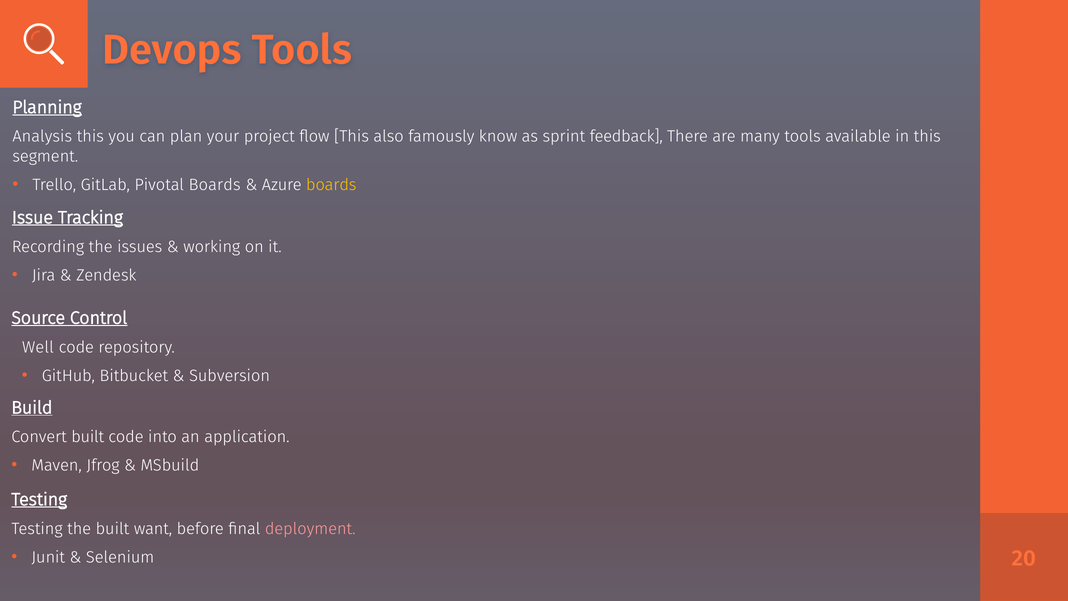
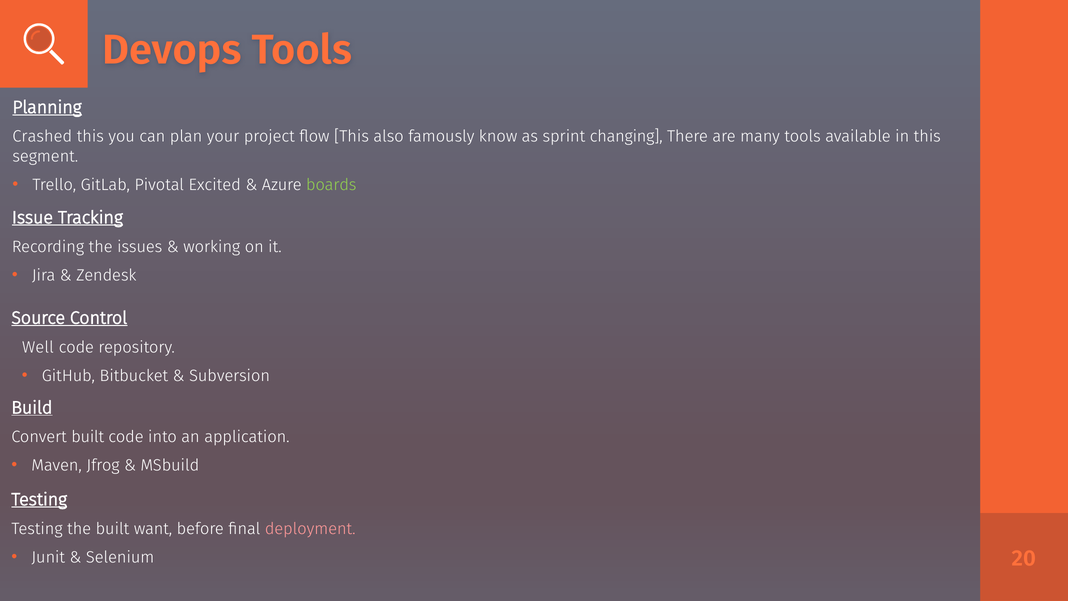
Analysis: Analysis -> Crashed
feedback: feedback -> changing
Pivotal Boards: Boards -> Excited
boards at (331, 185) colour: yellow -> light green
